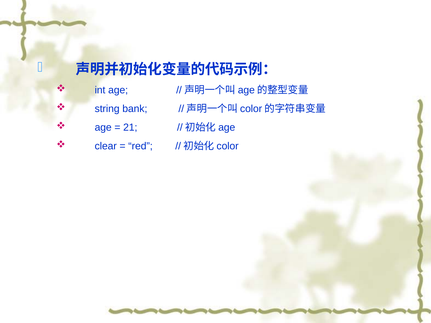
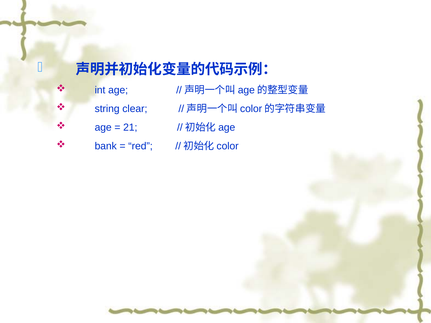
bank: bank -> clear
clear: clear -> bank
